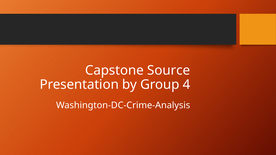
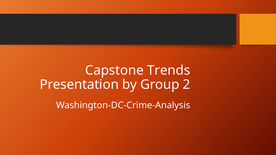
Source: Source -> Trends
4: 4 -> 2
